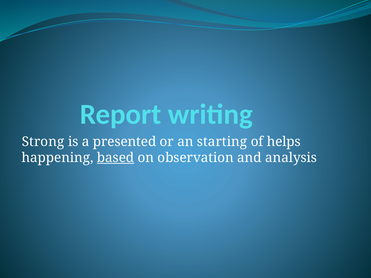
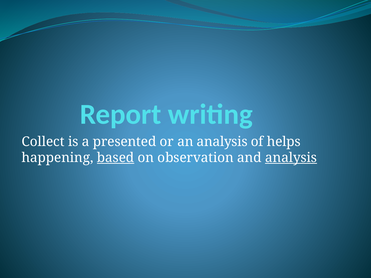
Strong: Strong -> Collect
an starting: starting -> analysis
analysis at (291, 158) underline: none -> present
